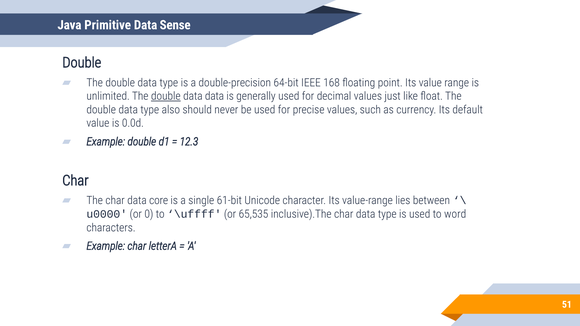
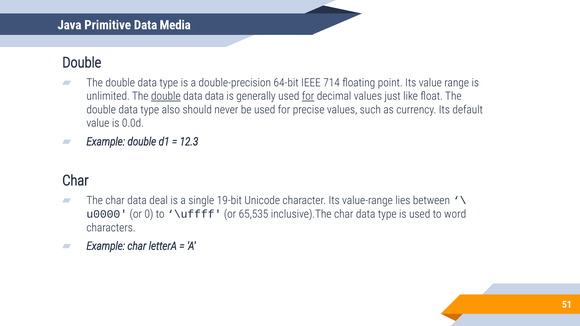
Sense: Sense -> Media
168: 168 -> 714
for at (308, 96) underline: none -> present
core: core -> deal
61-bit: 61-bit -> 19-bit
